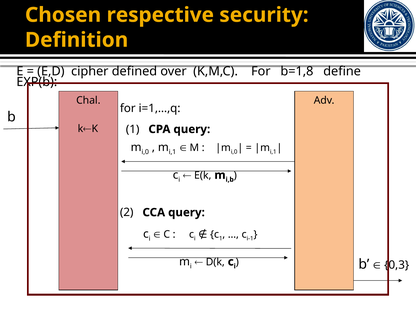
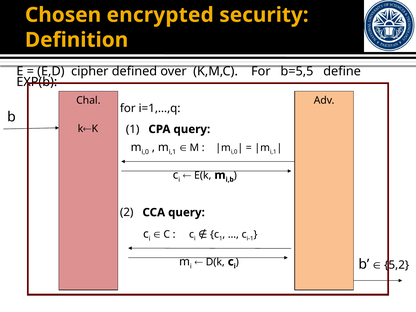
respective: respective -> encrypted
b=1,8: b=1,8 -> b=5,5
0,3: 0,3 -> 5,2
